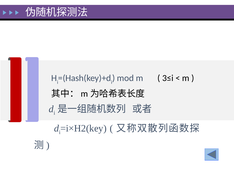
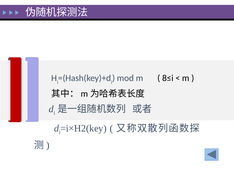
3≤i: 3≤i -> 8≤i
